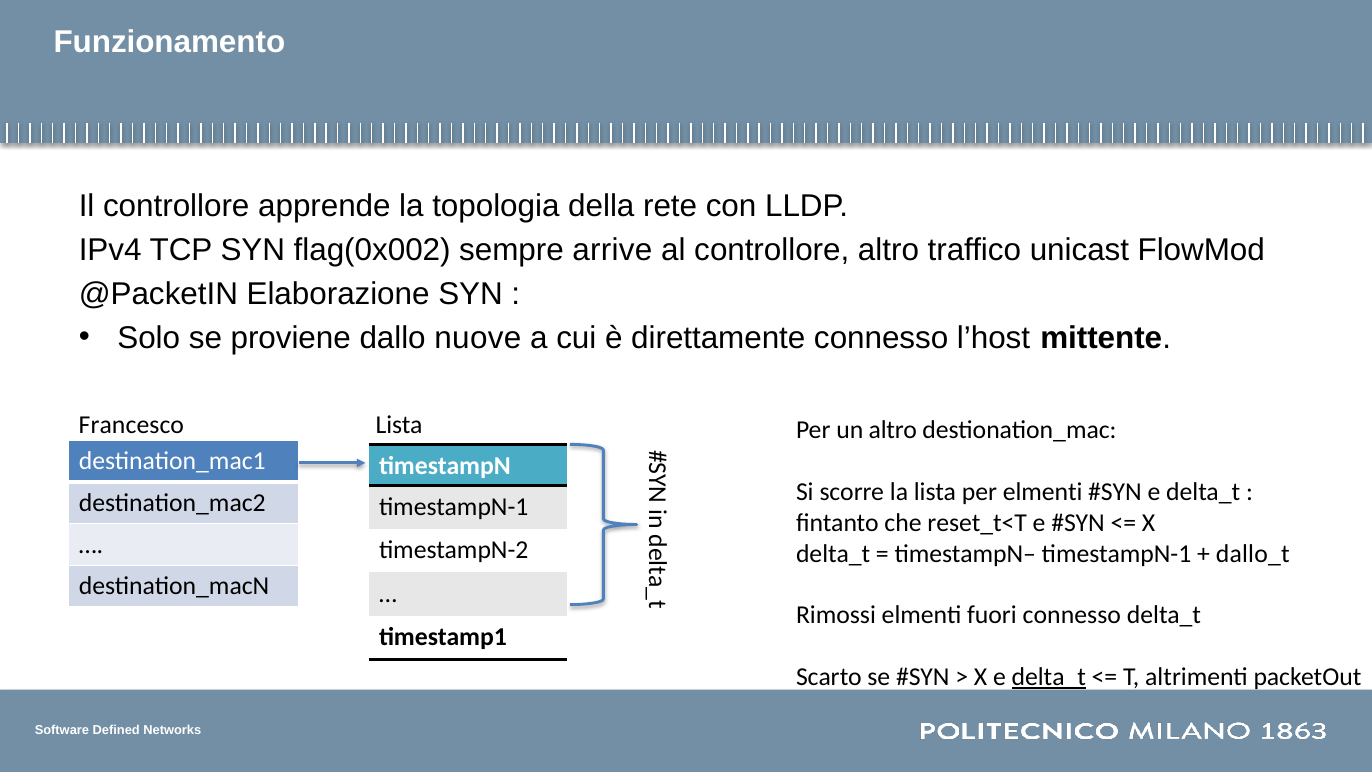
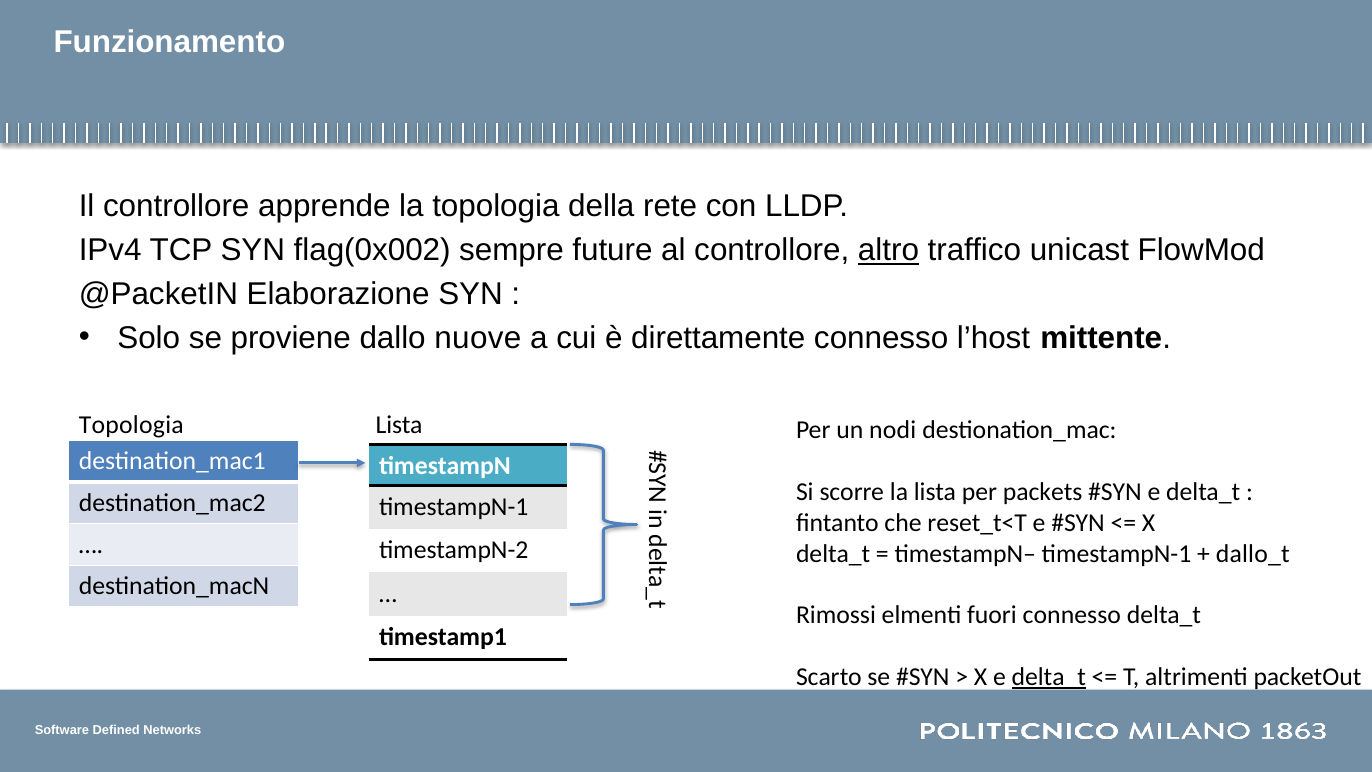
arrive: arrive -> future
altro at (888, 250) underline: none -> present
Francesco at (131, 425): Francesco -> Topologia
un altro: altro -> nodi
per elmenti: elmenti -> packets
